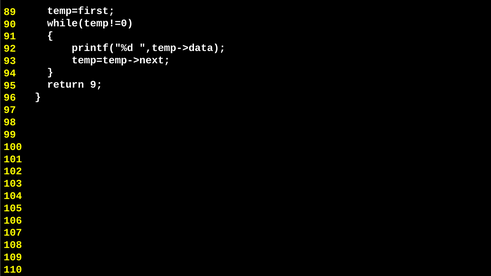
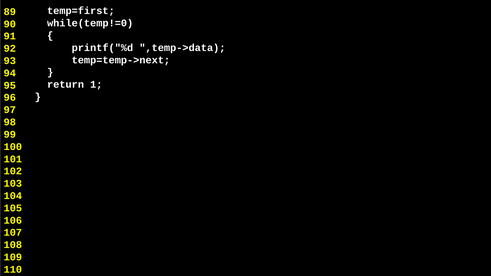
9: 9 -> 1
